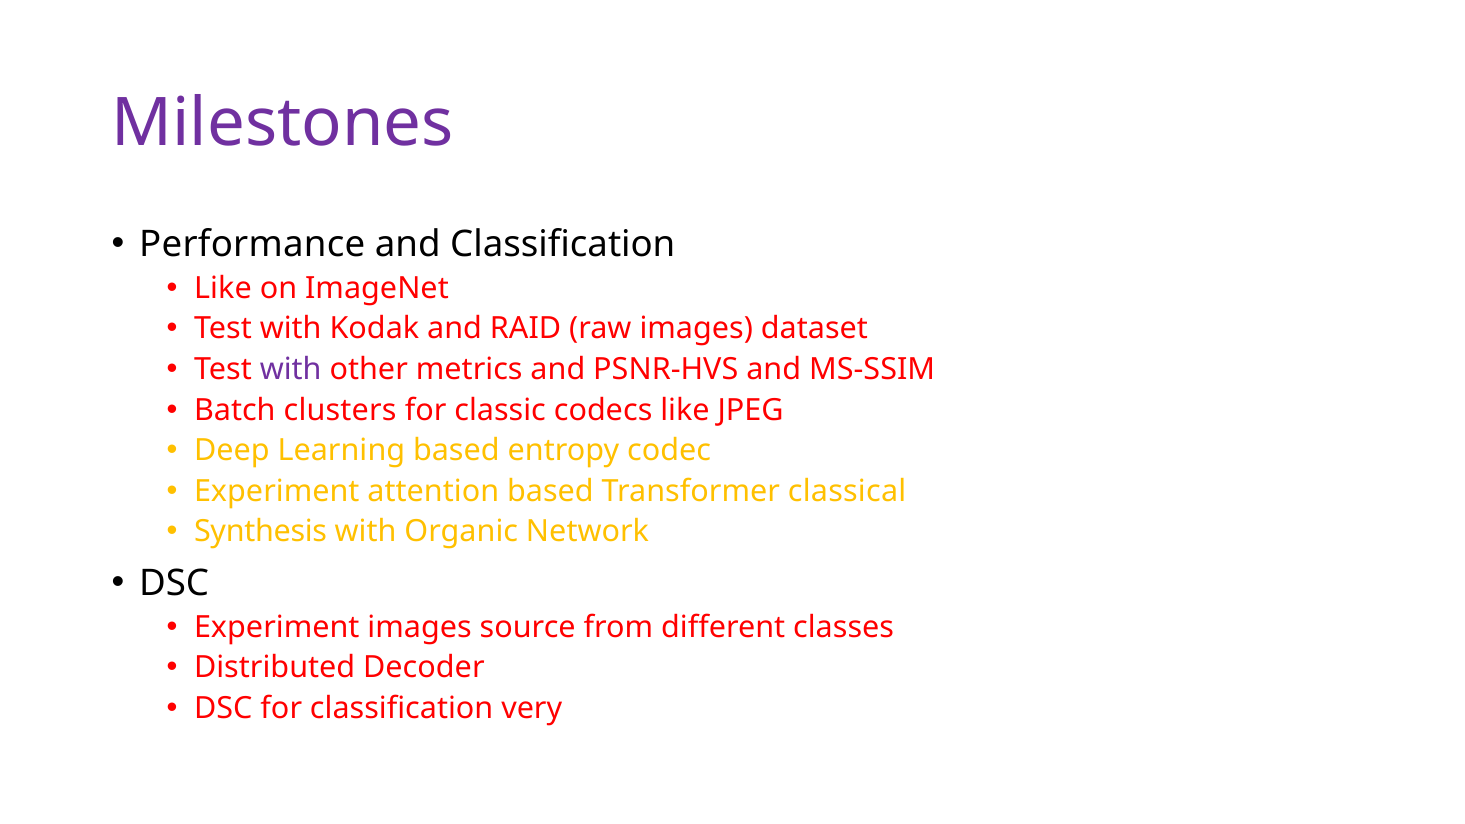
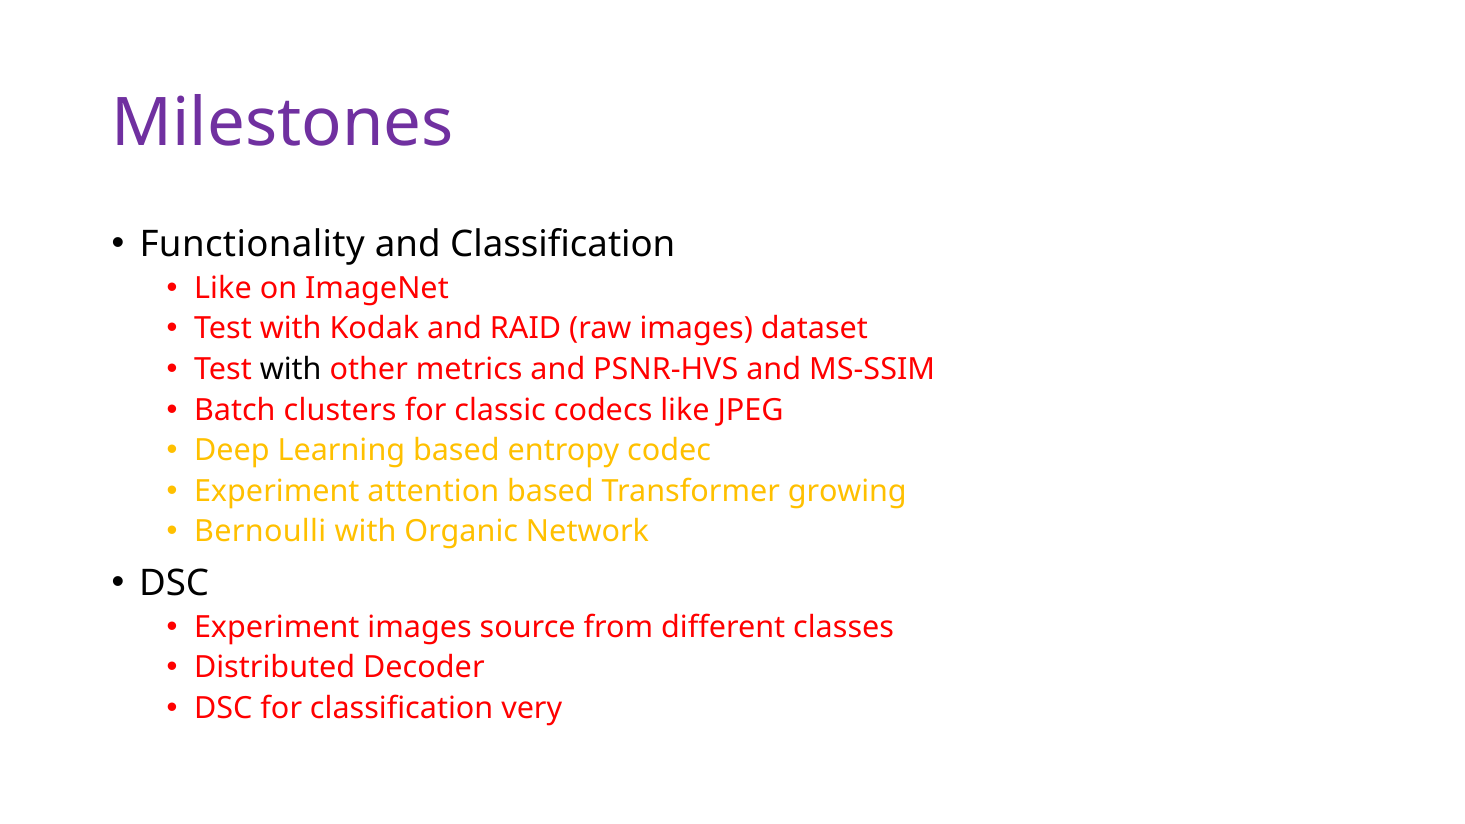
Performance: Performance -> Functionality
with at (291, 369) colour: purple -> black
classical: classical -> growing
Synthesis: Synthesis -> Bernoulli
